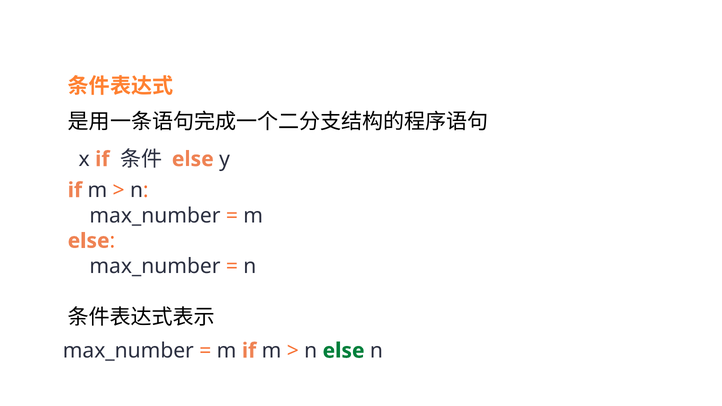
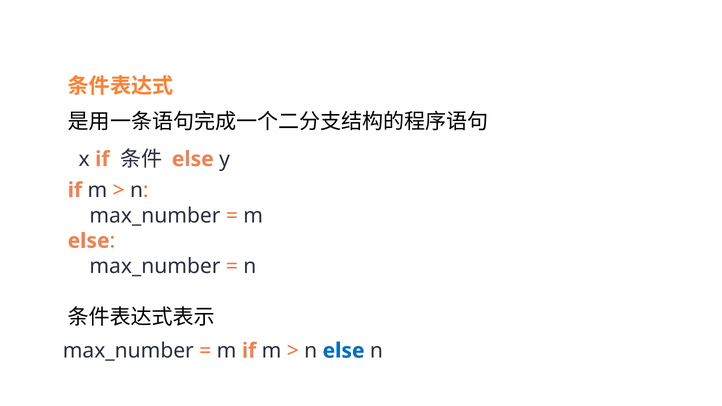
else at (344, 351) colour: green -> blue
